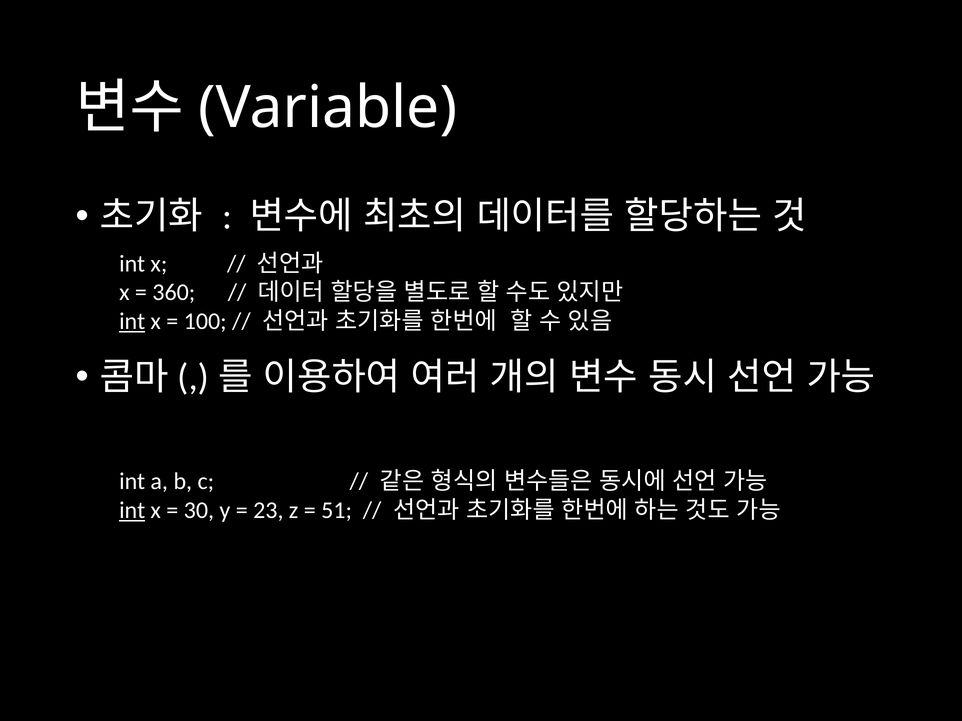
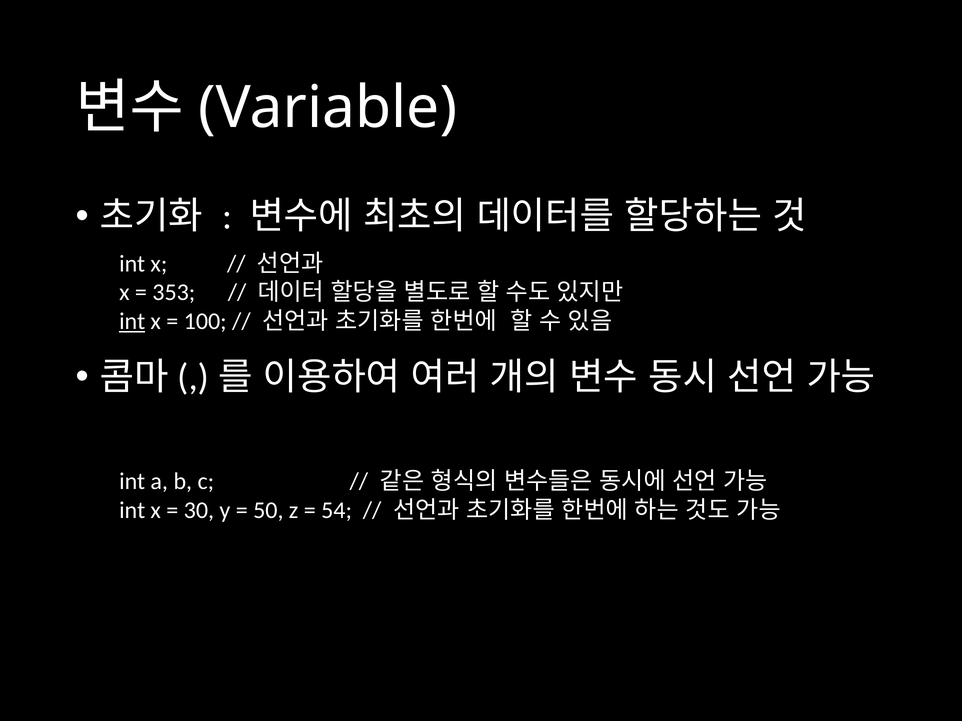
360: 360 -> 353
int at (132, 511) underline: present -> none
23: 23 -> 50
51: 51 -> 54
